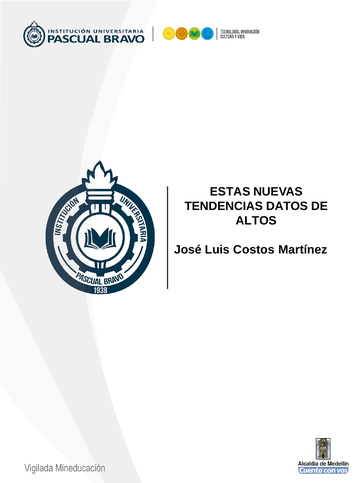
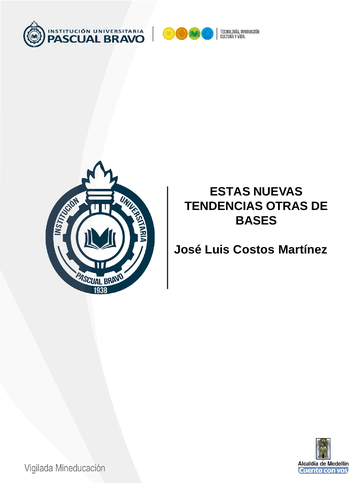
DATOS: DATOS -> OTRAS
ALTOS: ALTOS -> BASES
